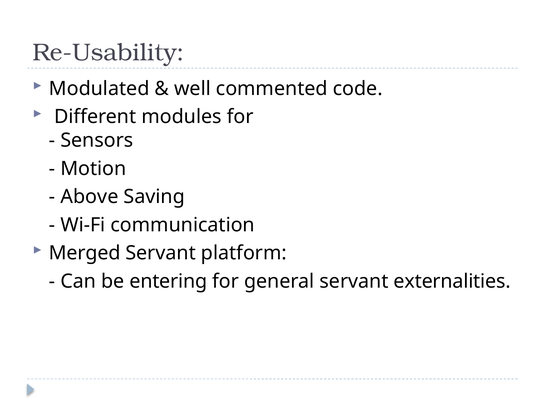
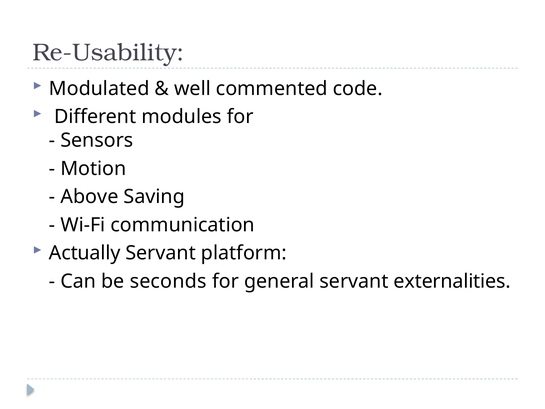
Merged: Merged -> Actually
entering: entering -> seconds
